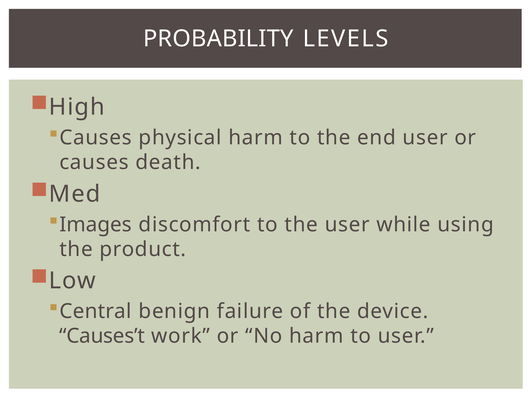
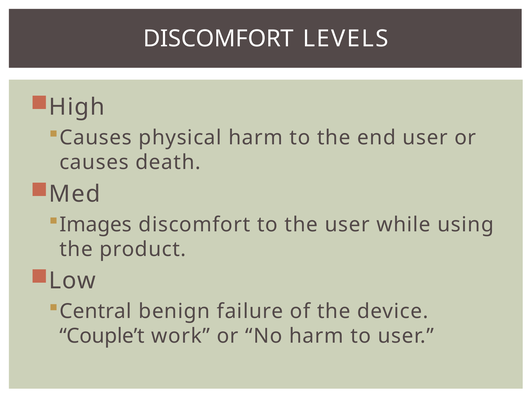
PROBABILITY at (218, 39): PROBABILITY -> DISCOMFORT
Causes’t: Causes’t -> Couple’t
